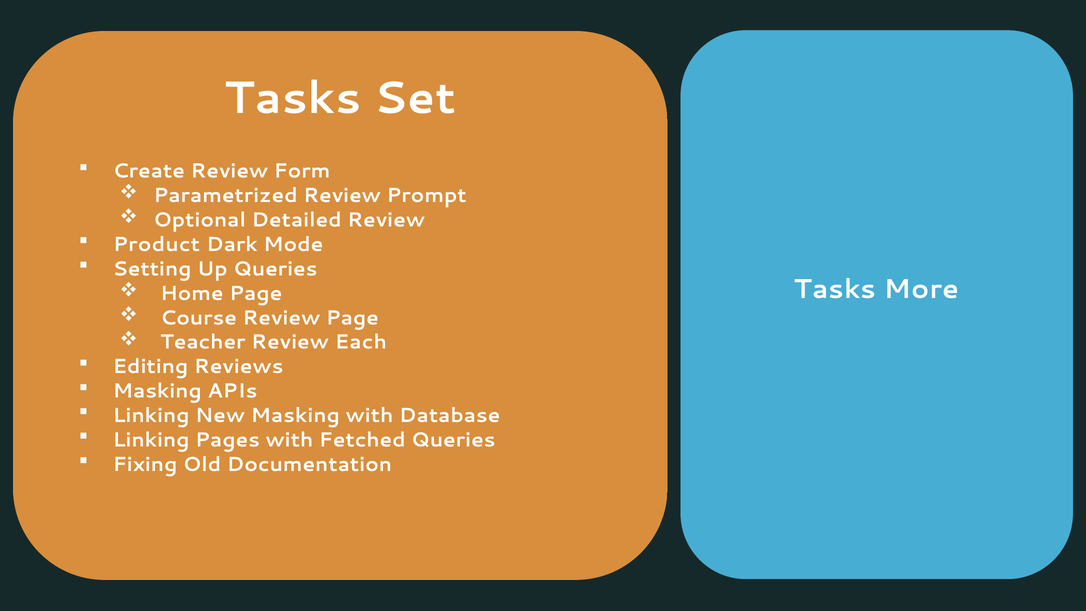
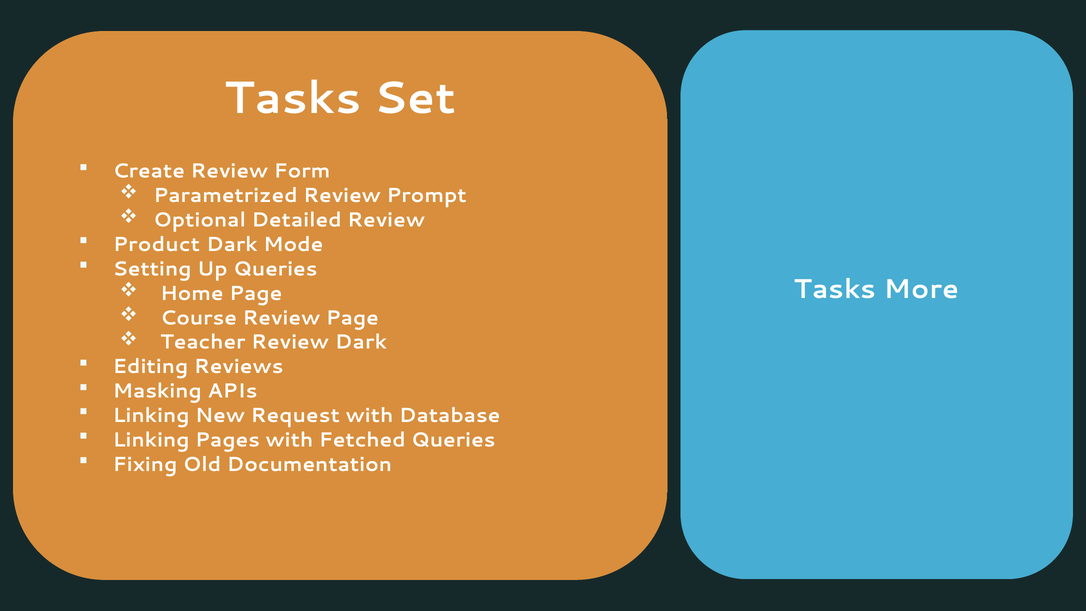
Review Each: Each -> Dark
New Masking: Masking -> Request
